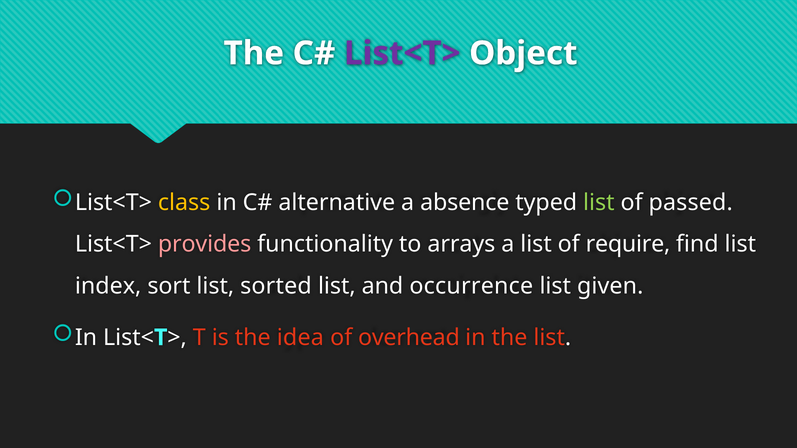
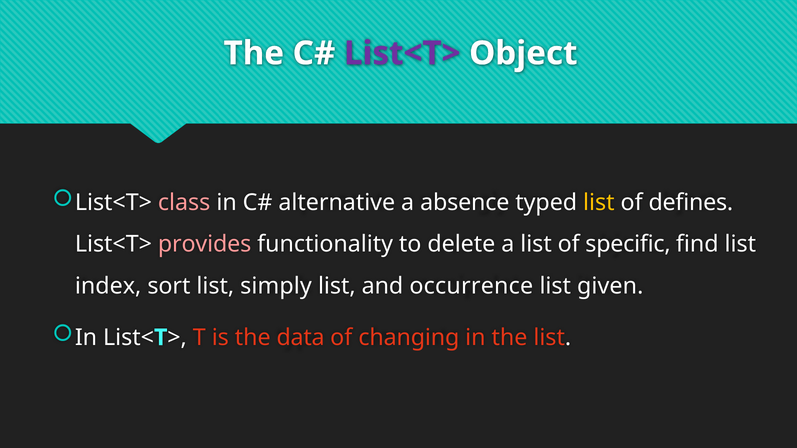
class colour: yellow -> pink
list at (599, 203) colour: light green -> yellow
passed: passed -> defines
arrays: arrays -> delete
require: require -> specific
sorted: sorted -> simply
idea: idea -> data
overhead: overhead -> changing
